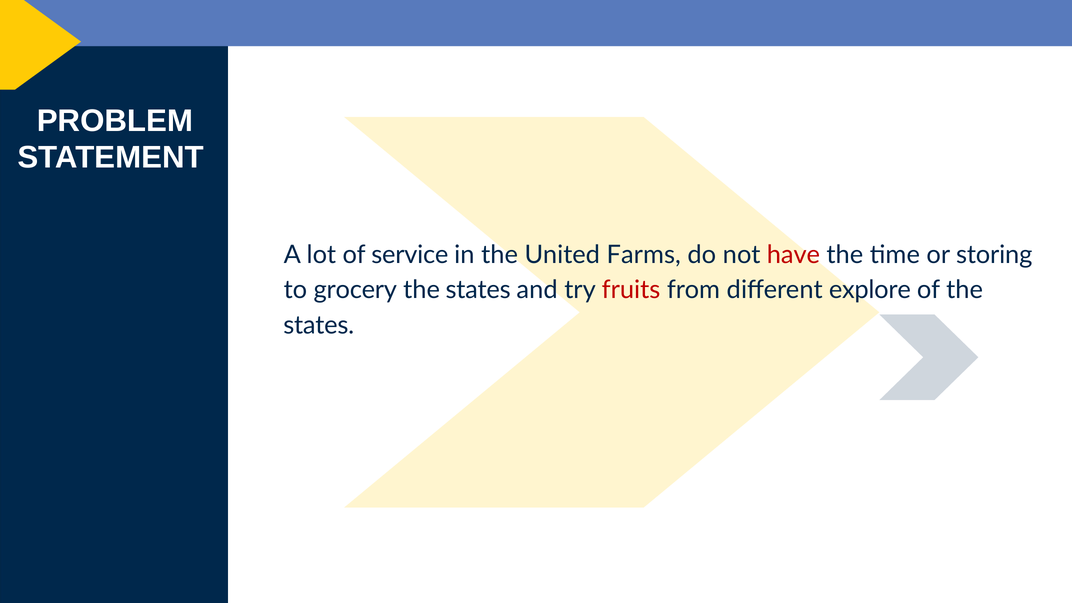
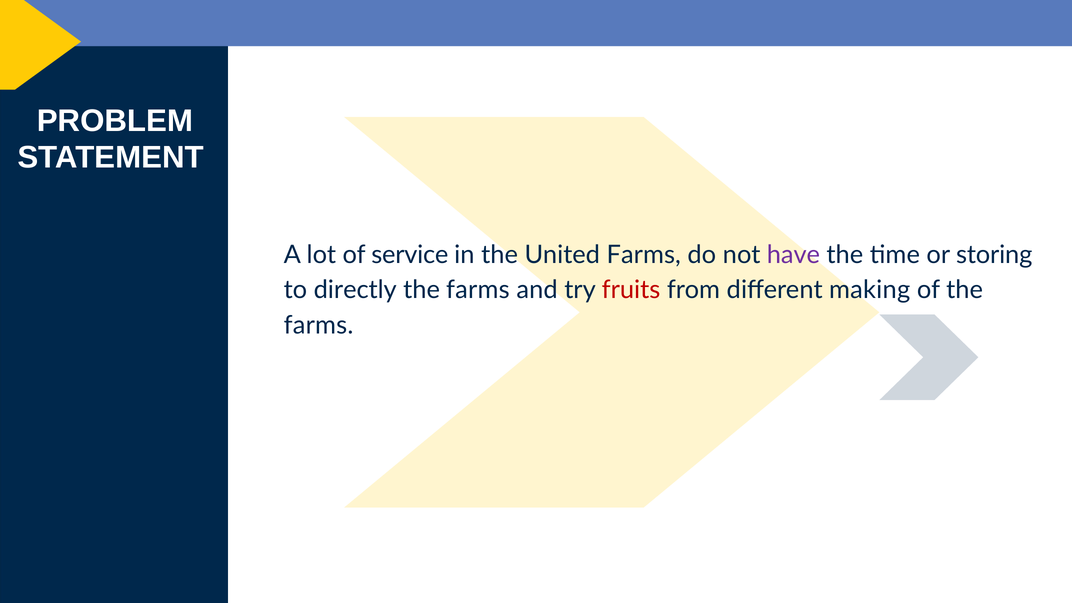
have colour: red -> purple
grocery: grocery -> directly
states at (478, 290): states -> farms
explore: explore -> making
states at (319, 325): states -> farms
